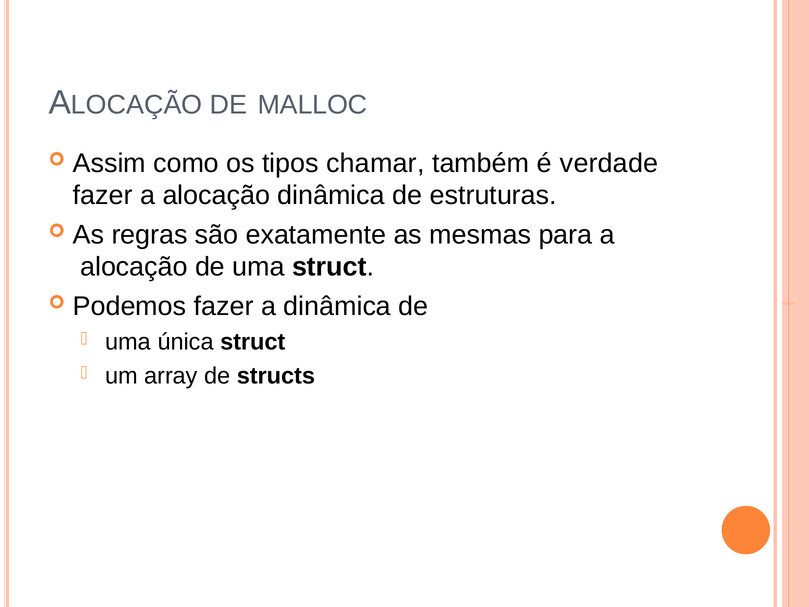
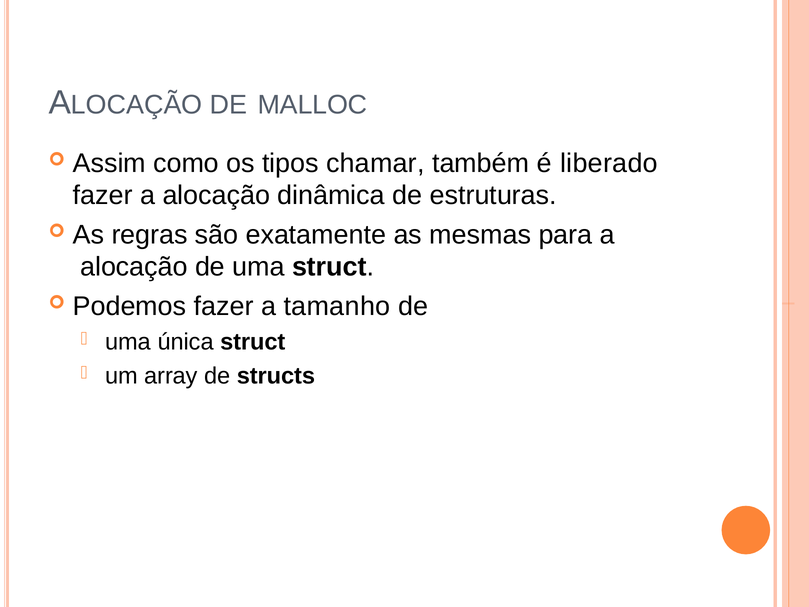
verdade: verdade -> liberado
a dinâmica: dinâmica -> tamanho
